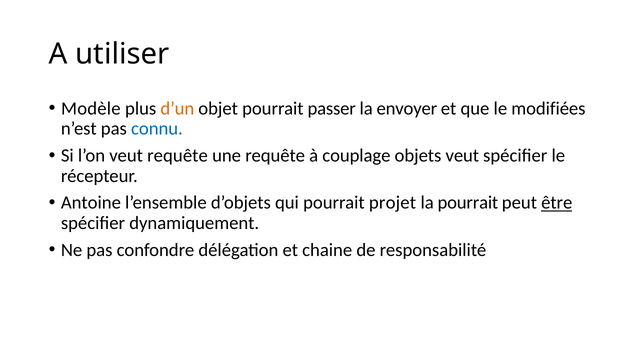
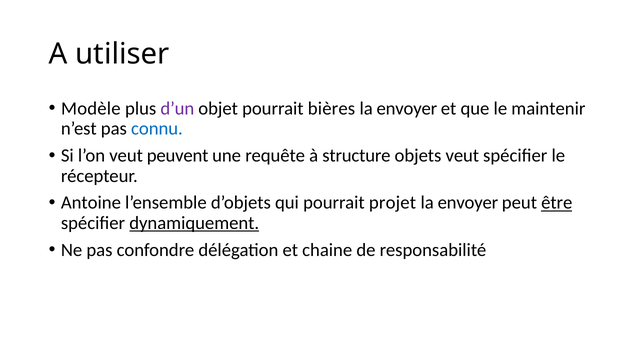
d’un colour: orange -> purple
passer: passer -> bières
modifiées: modifiées -> maintenir
veut requête: requête -> peuvent
couplage: couplage -> structure
pourrait at (468, 203): pourrait -> envoyer
dynamiquement underline: none -> present
